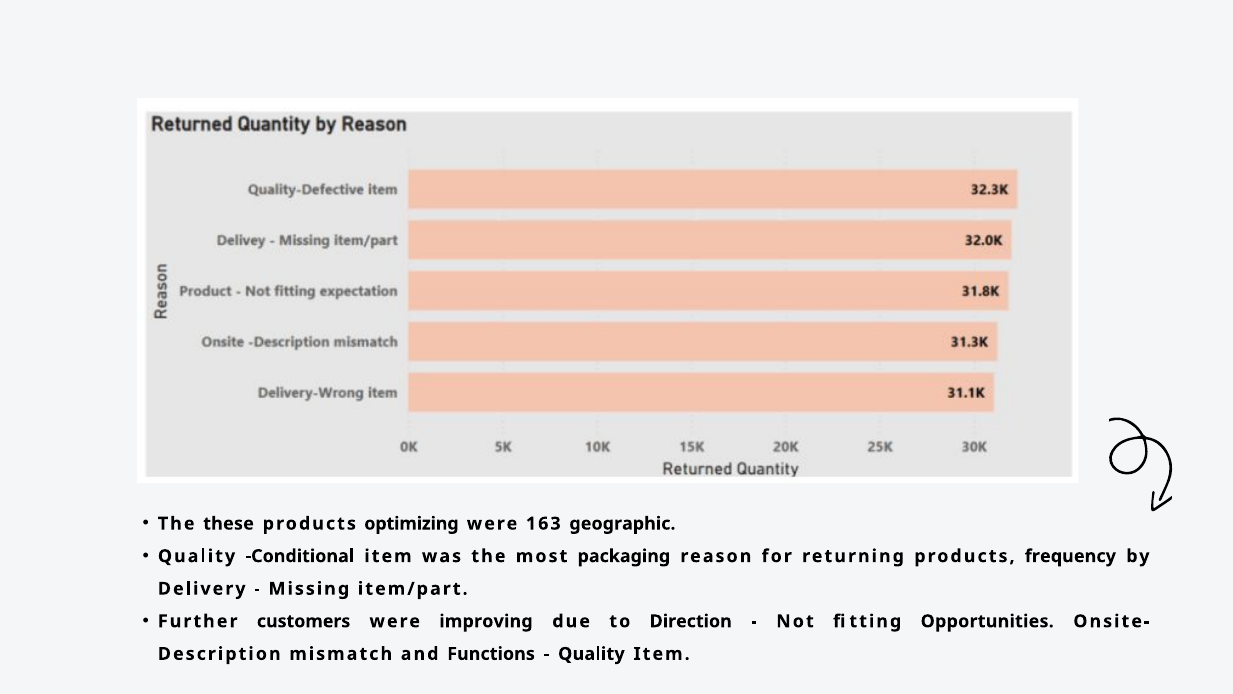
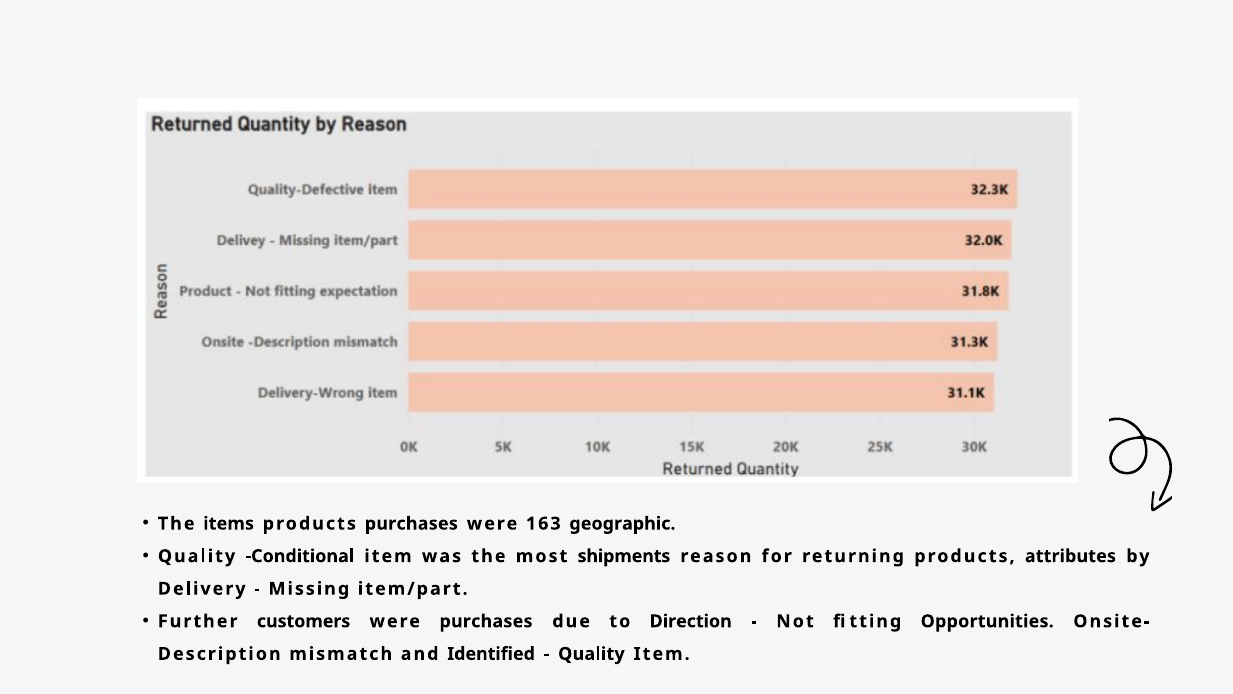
these: these -> items
products optimizing: optimizing -> purchases
packaging: packaging -> shipments
frequency: frequency -> attributes
were improving: improving -> purchases
Functions: Functions -> Identified
